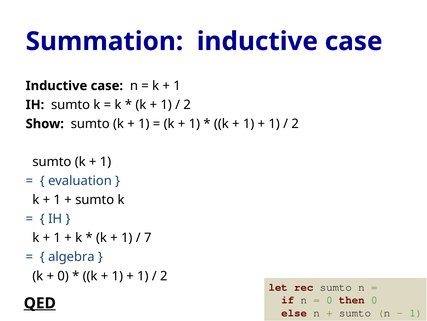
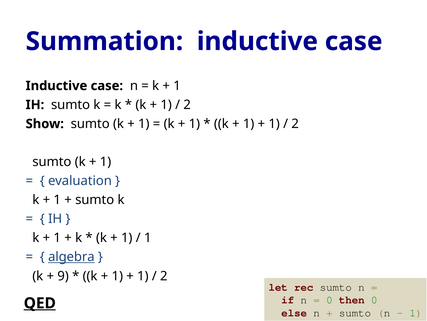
7 at (148, 237): 7 -> 1
algebra underline: none -> present
0 at (63, 275): 0 -> 9
